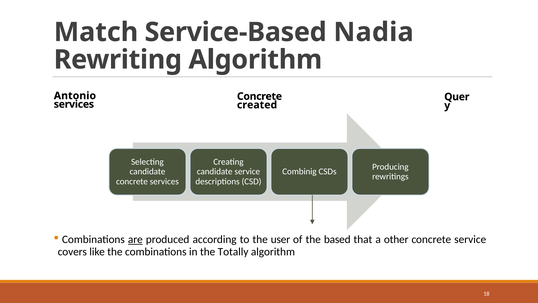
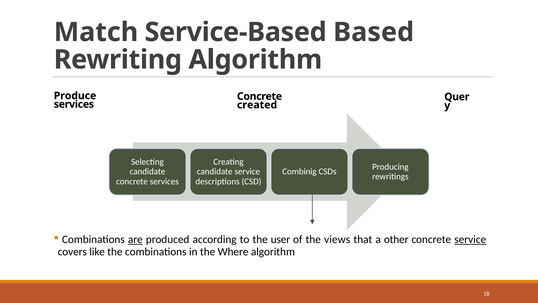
Nadia: Nadia -> Based
Antonio: Antonio -> Produce
based: based -> views
service at (470, 239) underline: none -> present
Totally: Totally -> Where
